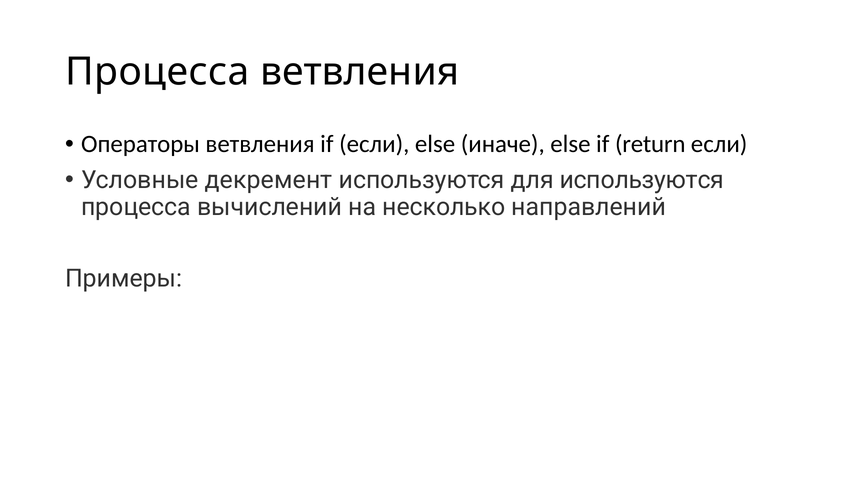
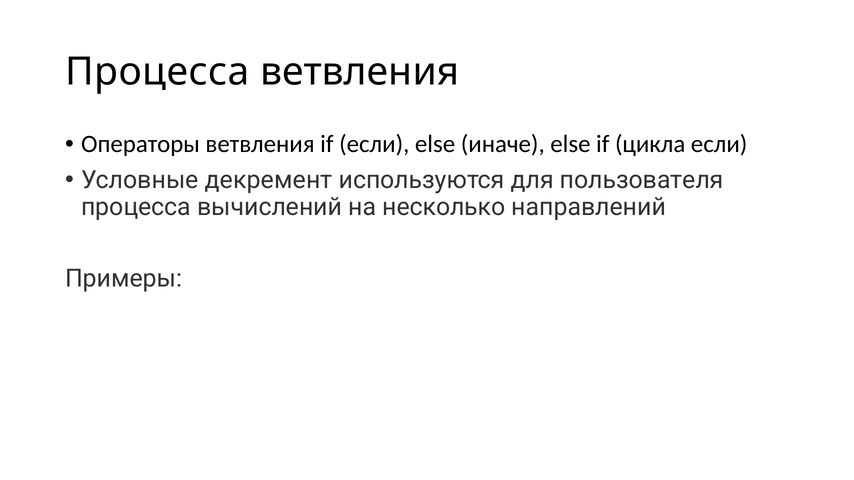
return: return -> цикла
для используются: используются -> пользователя
